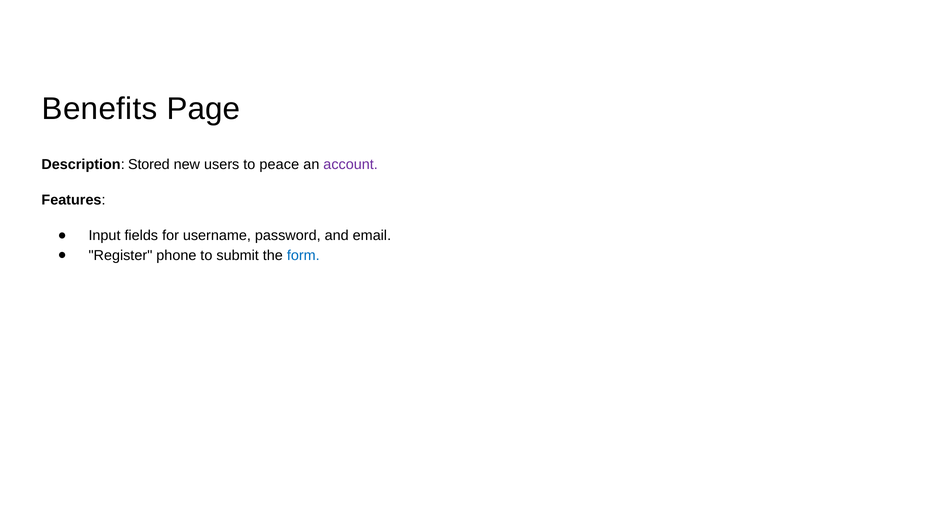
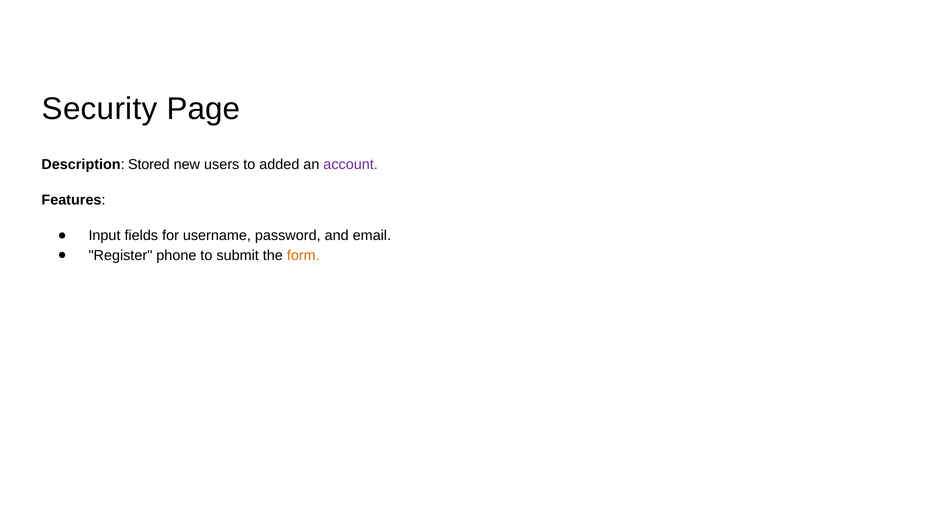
Benefits: Benefits -> Security
peace: peace -> added
form colour: blue -> orange
